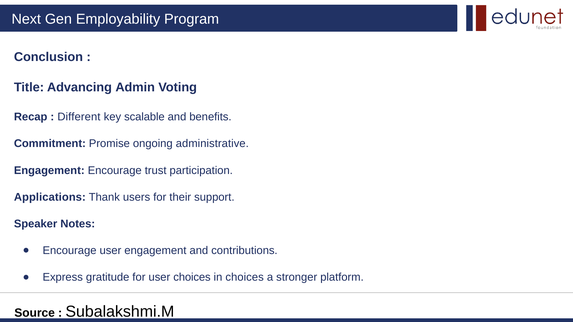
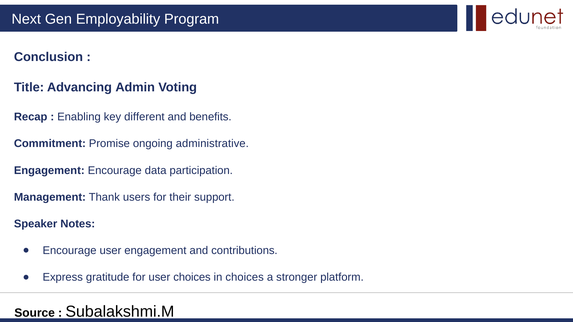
Different: Different -> Enabling
scalable: scalable -> different
trust: trust -> data
Applications: Applications -> Management
